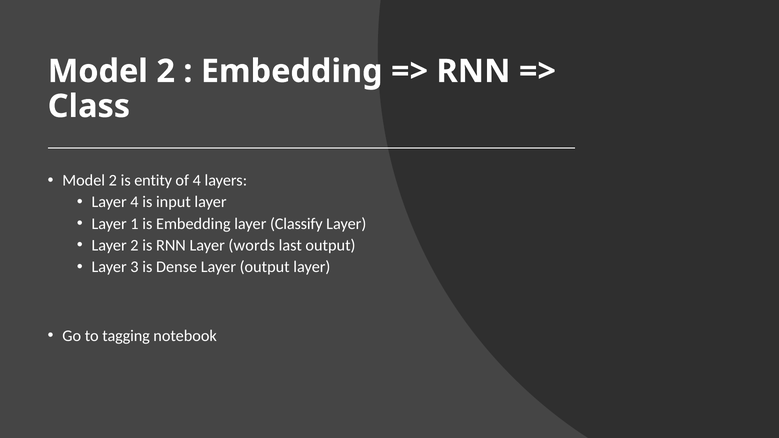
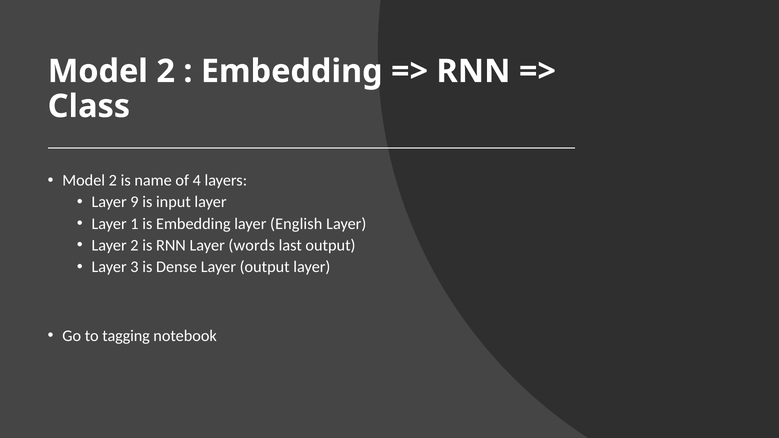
entity: entity -> name
Layer 4: 4 -> 9
Classify: Classify -> English
